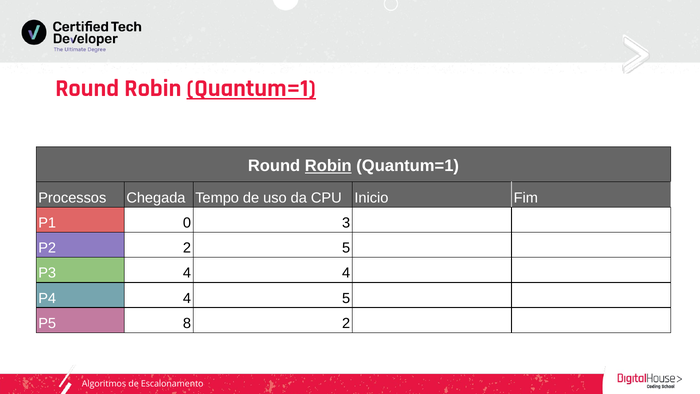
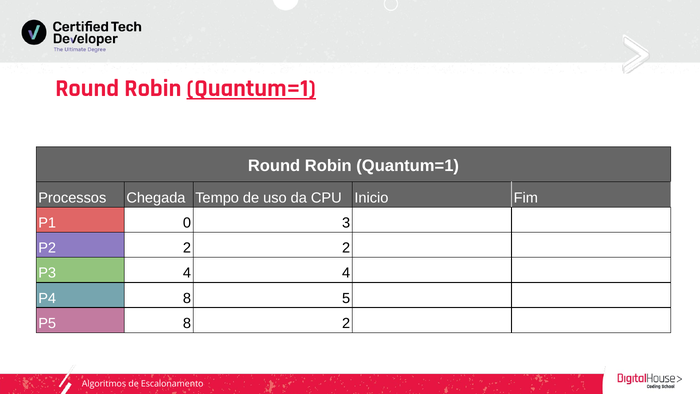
Robin at (328, 166) underline: present -> none
2 5: 5 -> 2
P4 4: 4 -> 8
